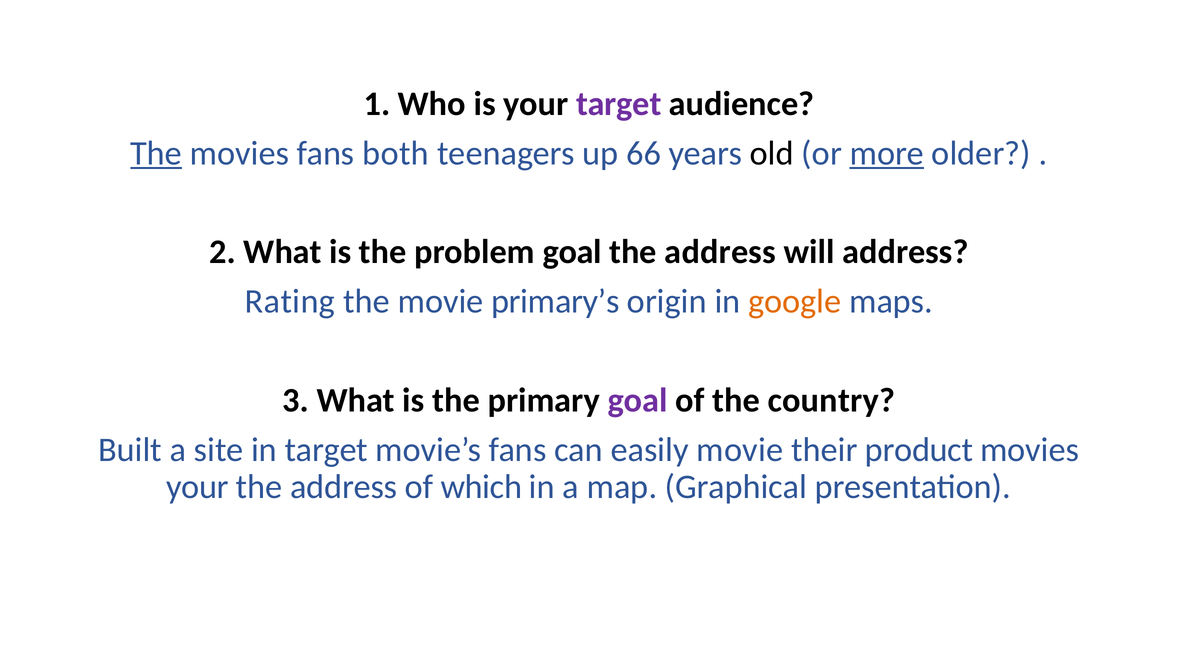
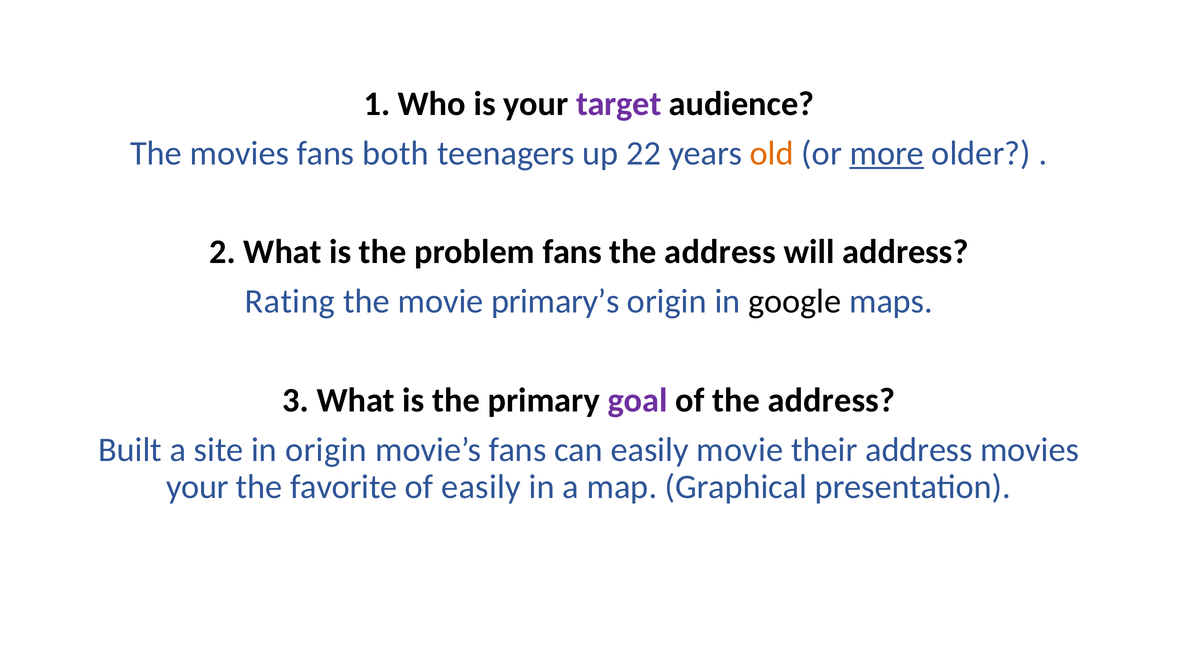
The at (156, 153) underline: present -> none
66: 66 -> 22
old colour: black -> orange
problem goal: goal -> fans
google colour: orange -> black
of the country: country -> address
in target: target -> origin
their product: product -> address
address at (344, 487): address -> favorite
of which: which -> easily
